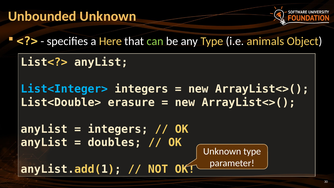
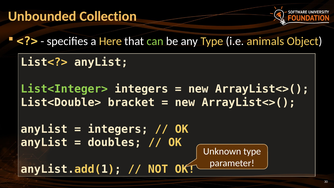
Unbounded Unknown: Unknown -> Collection
List<Integer> colour: light blue -> light green
erasure: erasure -> bracket
